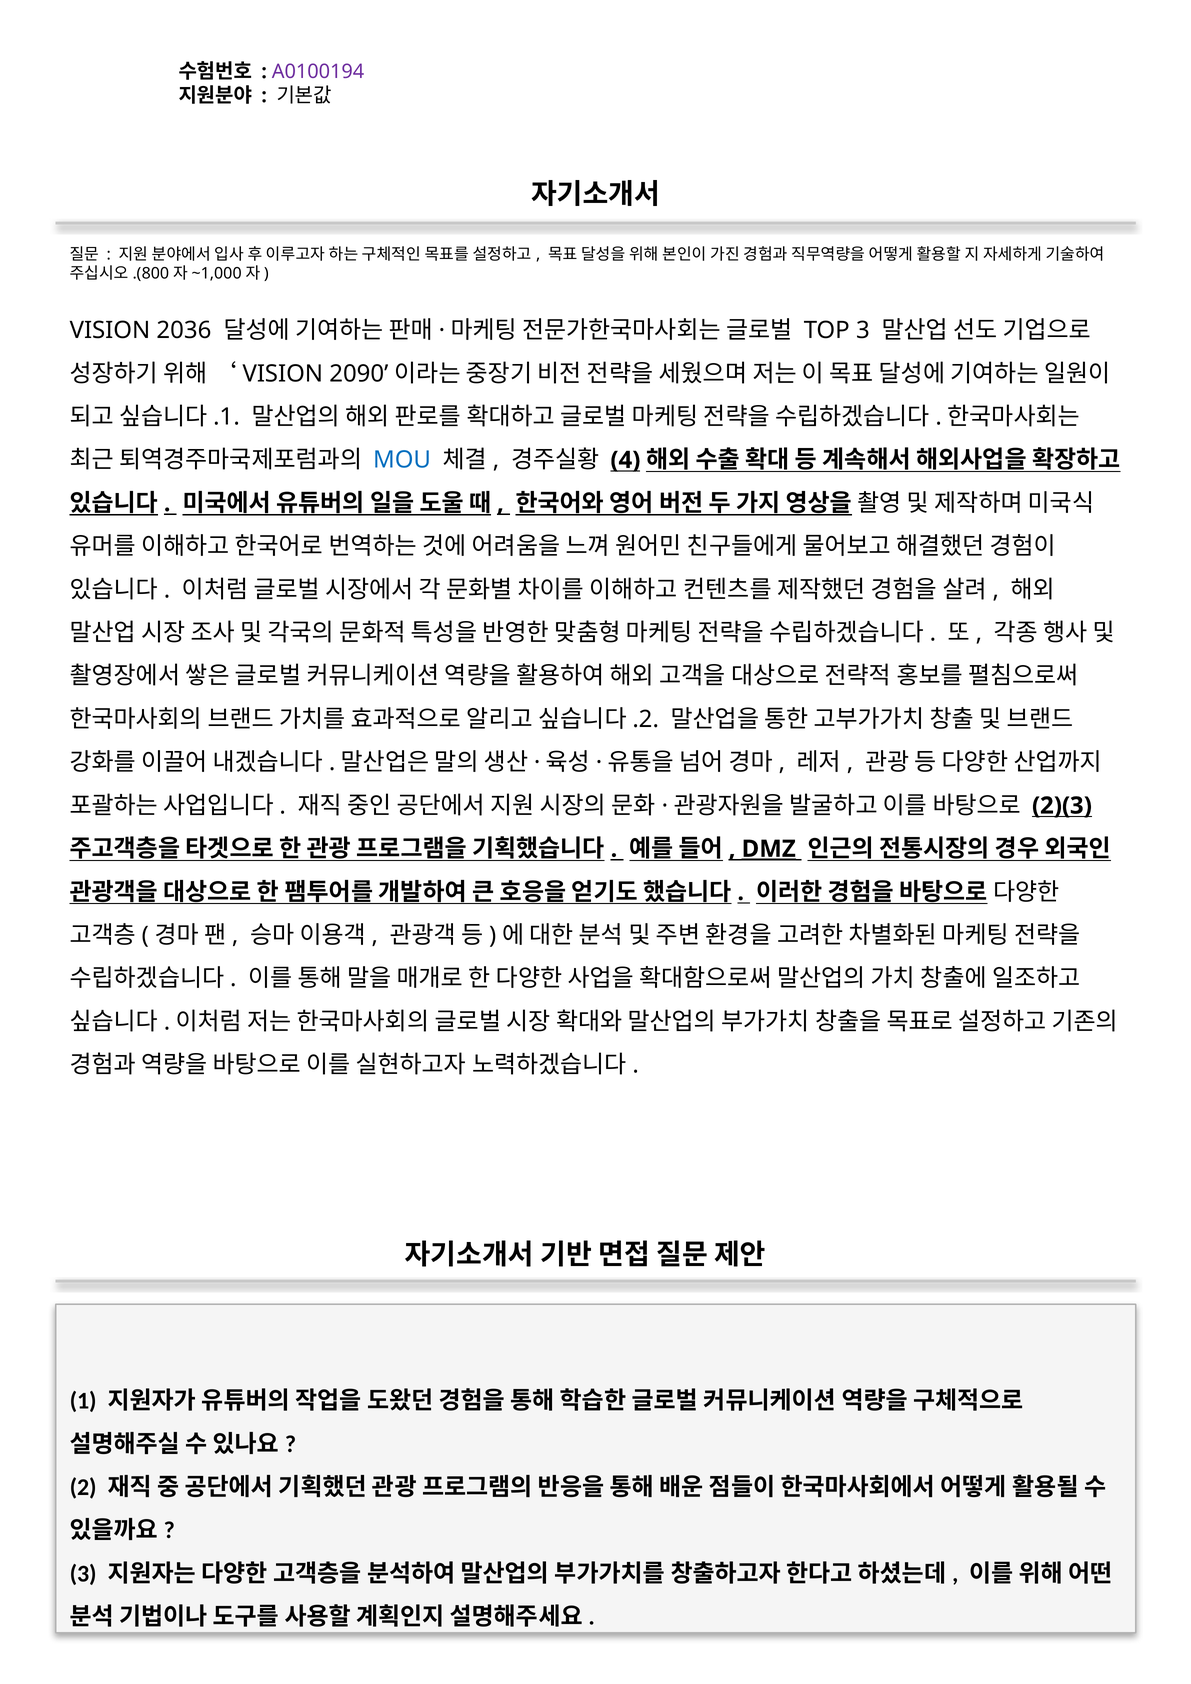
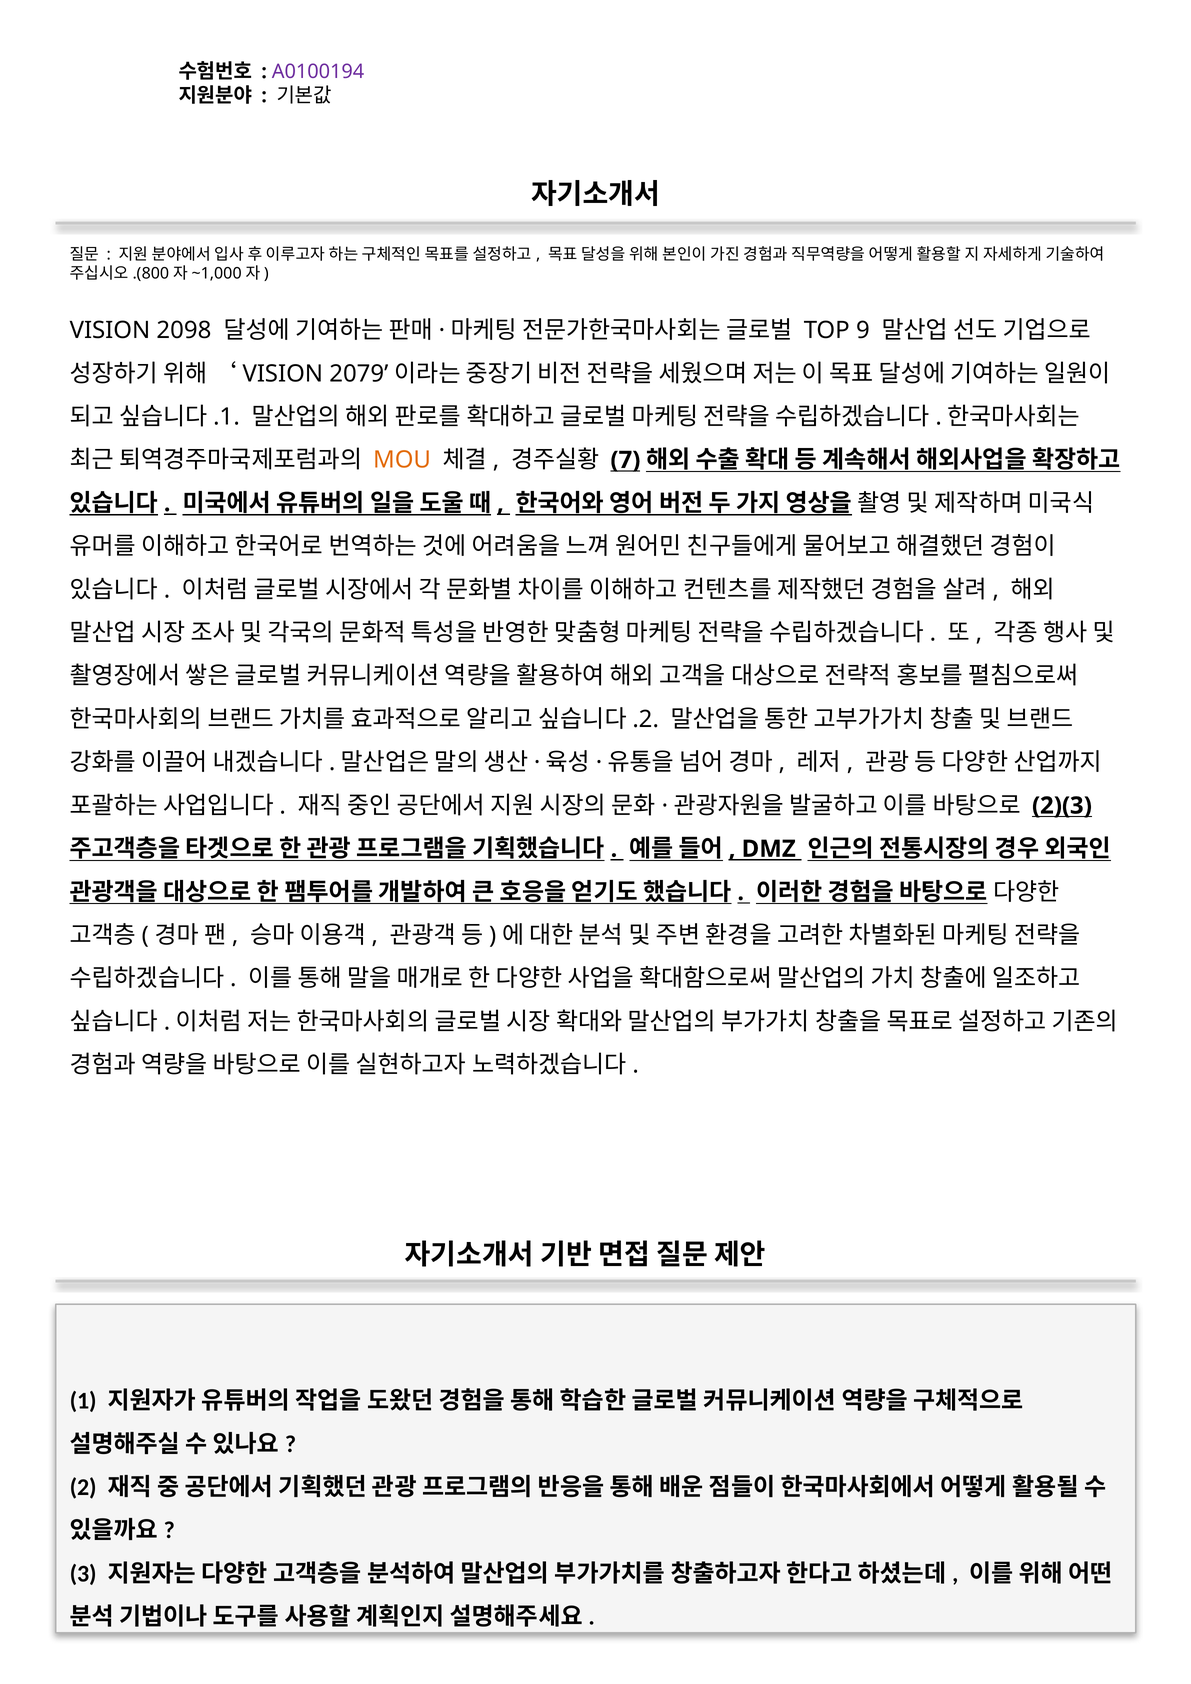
2036: 2036 -> 2098
TOP 3: 3 -> 9
2090: 2090 -> 2079
MOU colour: blue -> orange
4: 4 -> 7
DMZ underline: present -> none
